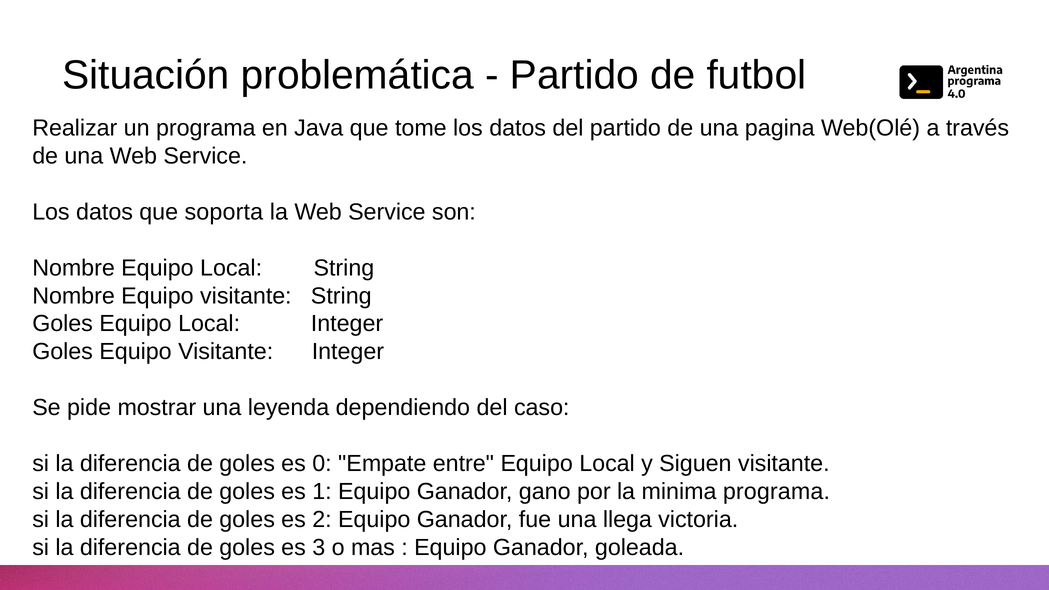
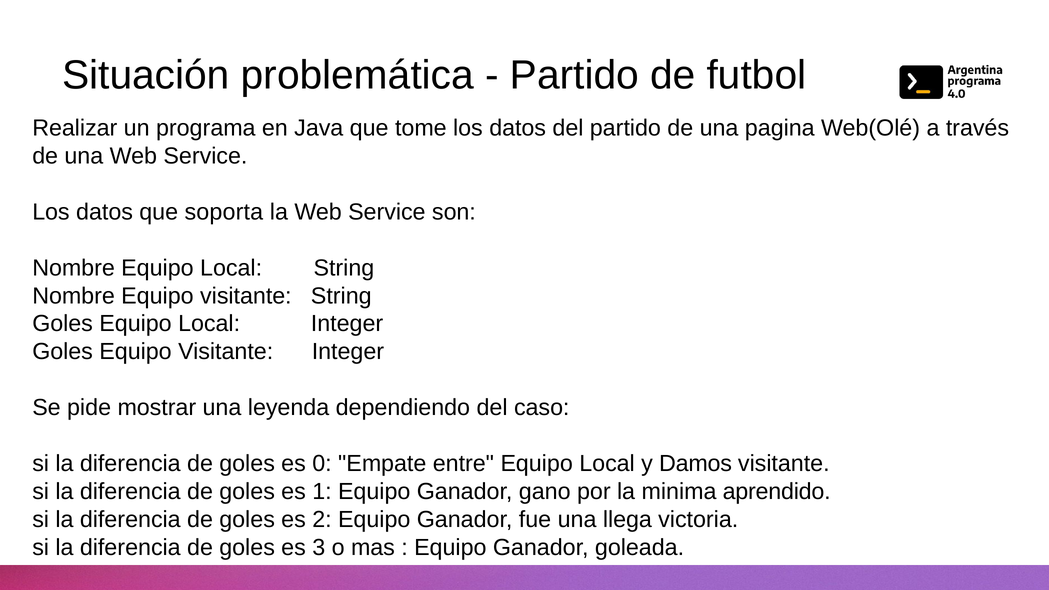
Siguen: Siguen -> Damos
minima programa: programa -> aprendido
